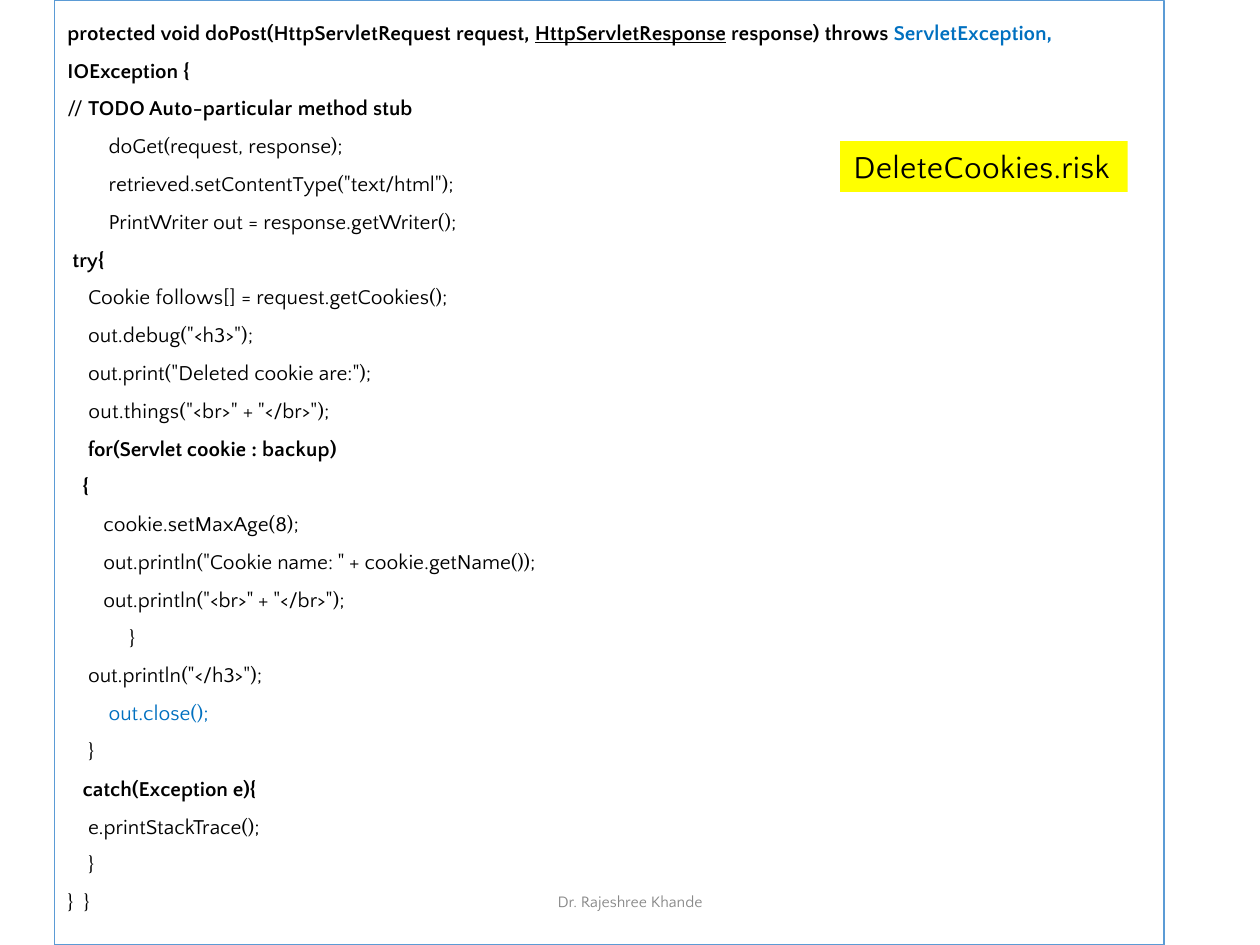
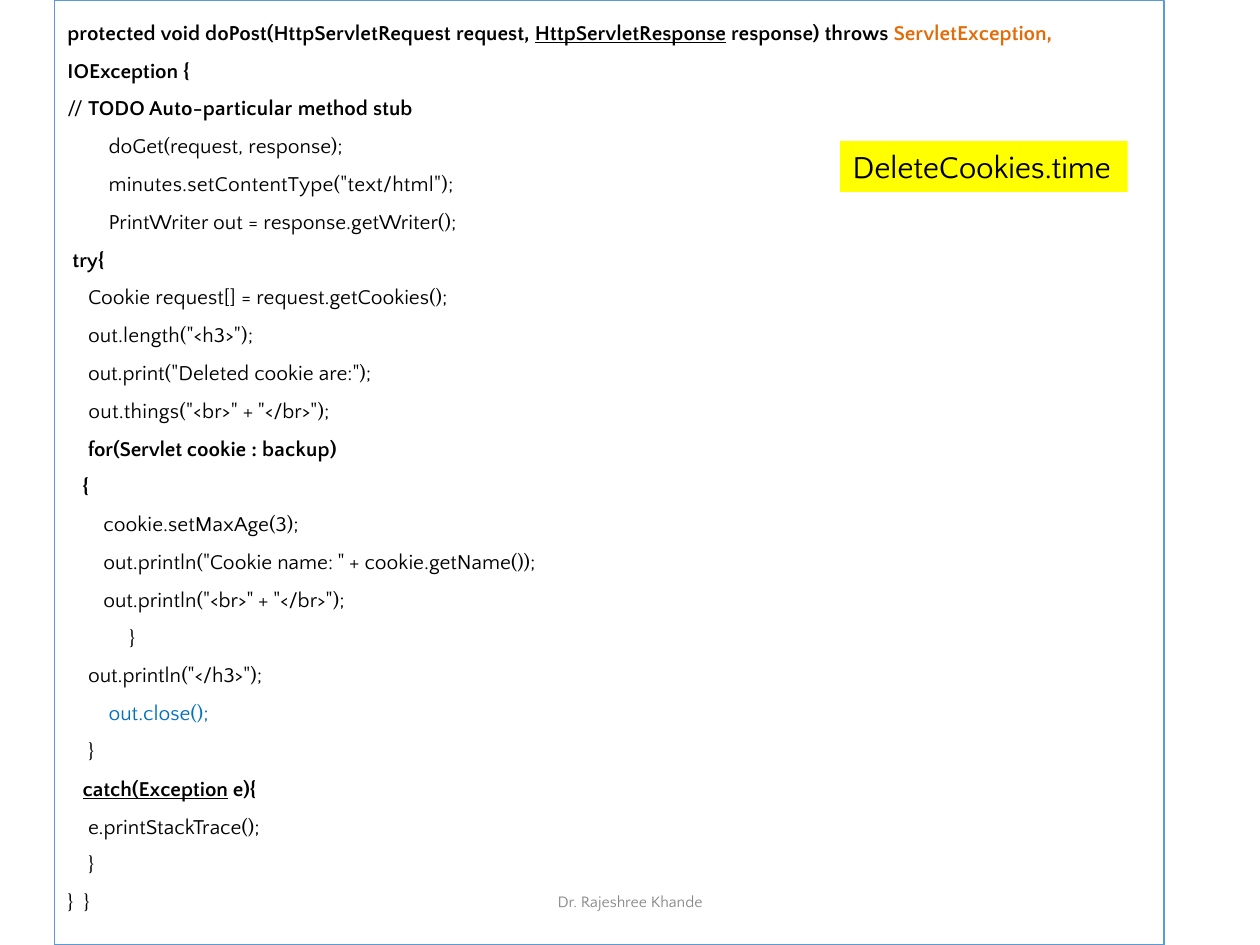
ServletException colour: blue -> orange
DeleteCookies.risk: DeleteCookies.risk -> DeleteCookies.time
retrieved.setContentType("text/html: retrieved.setContentType("text/html -> minutes.setContentType("text/html
follows[: follows[ -> request[
out.debug("<h3>: out.debug("<h3> -> out.length("<h3>
cookie.setMaxAge(8: cookie.setMaxAge(8 -> cookie.setMaxAge(3
catch(Exception underline: none -> present
